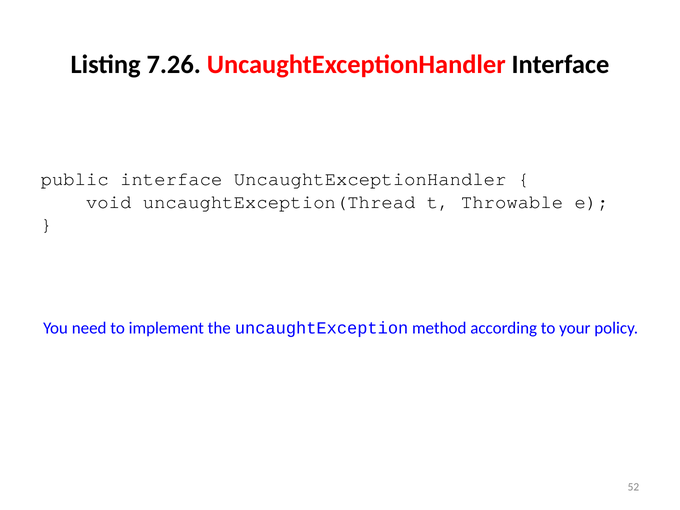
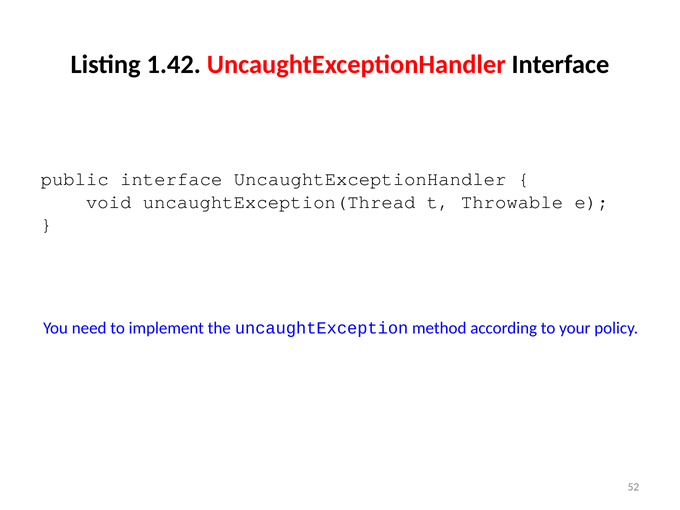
7.26: 7.26 -> 1.42
